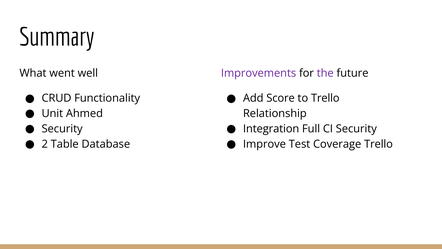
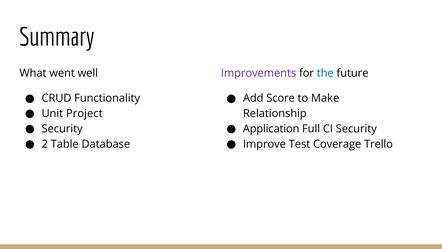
the colour: purple -> blue
to Trello: Trello -> Make
Ahmed: Ahmed -> Project
Integration: Integration -> Application
